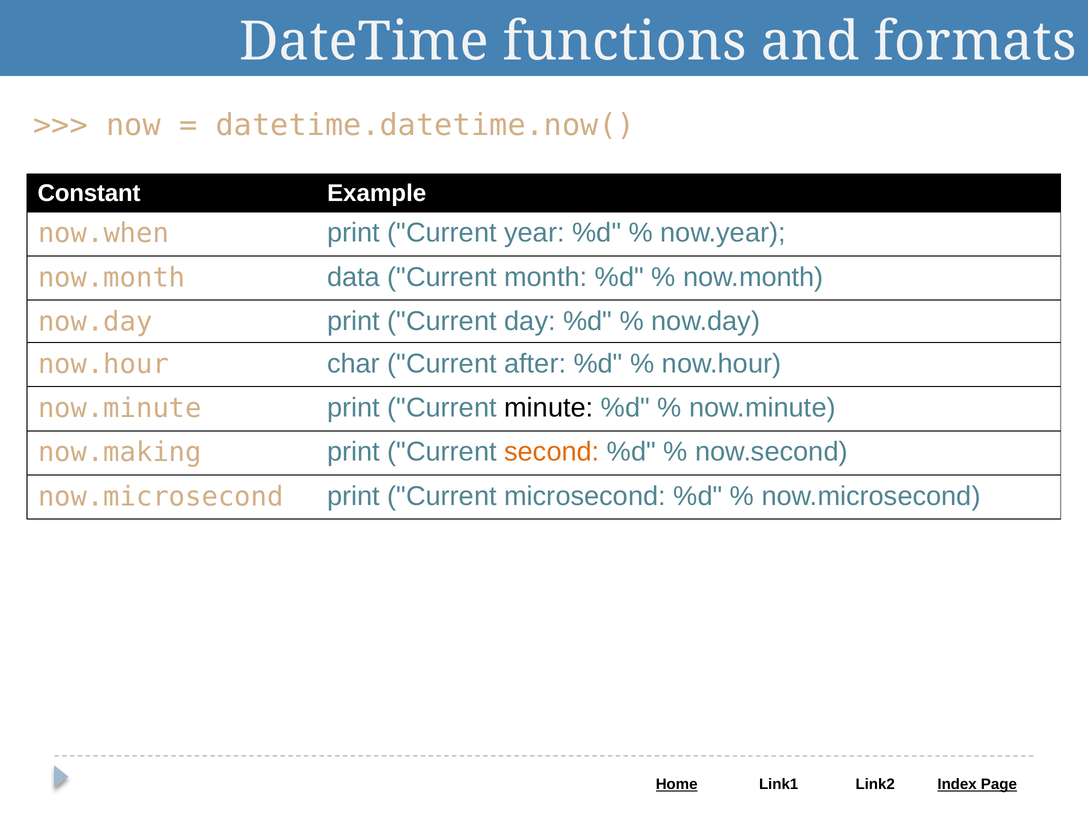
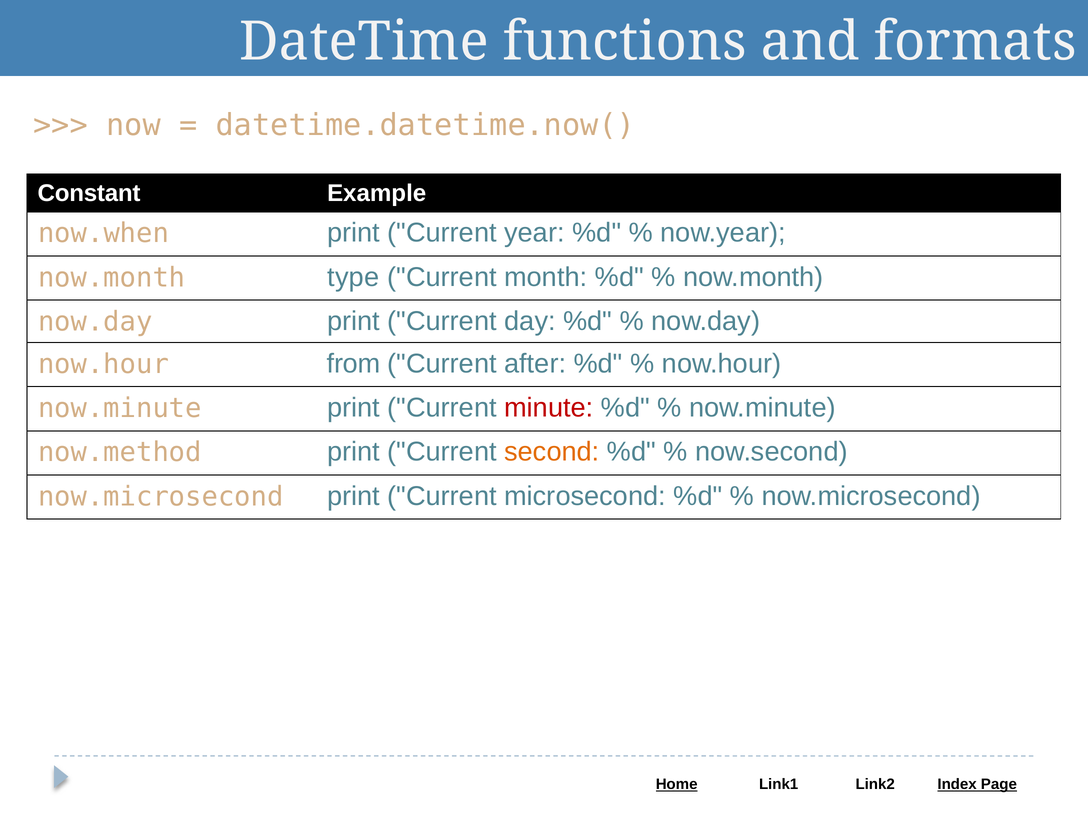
data: data -> type
char: char -> from
minute colour: black -> red
now.making: now.making -> now.method
